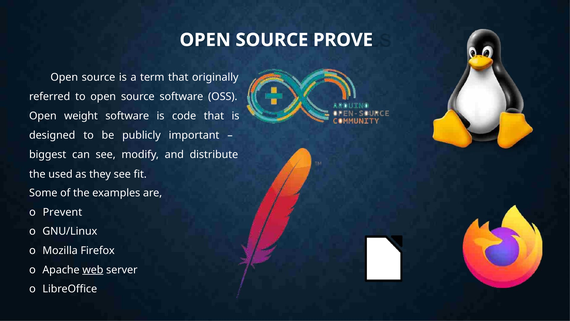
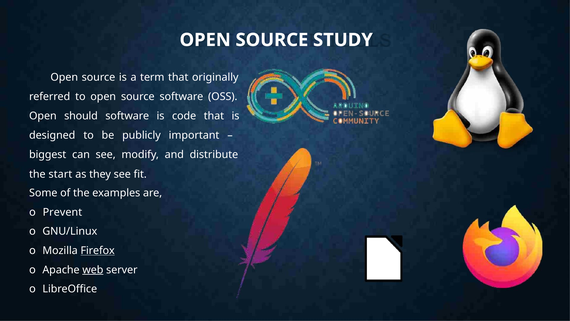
PROVE: PROVE -> STUDY
weight: weight -> should
used: used -> start
Firefox underline: none -> present
